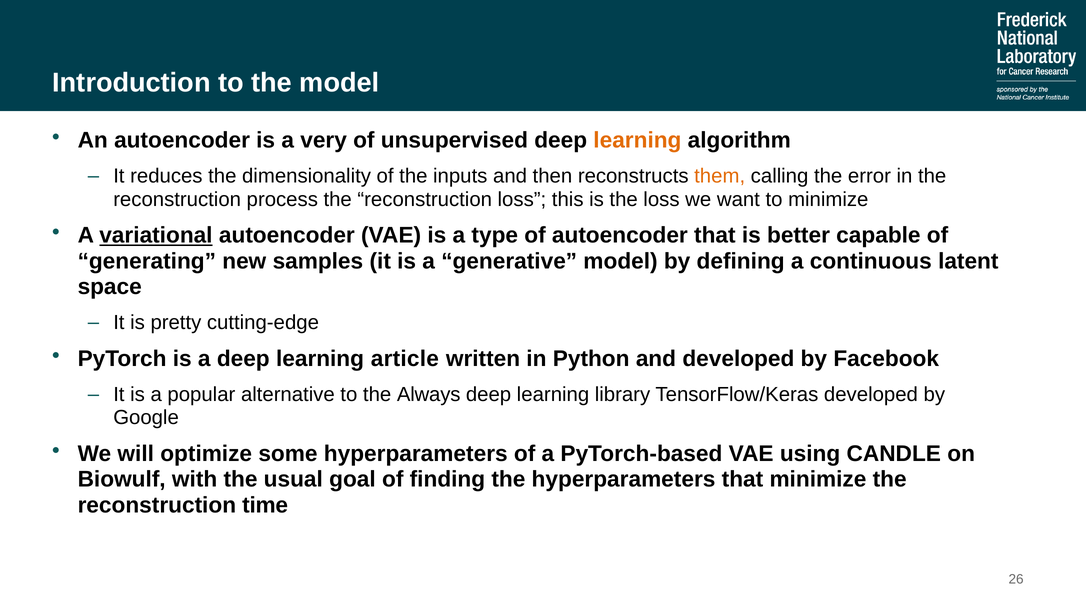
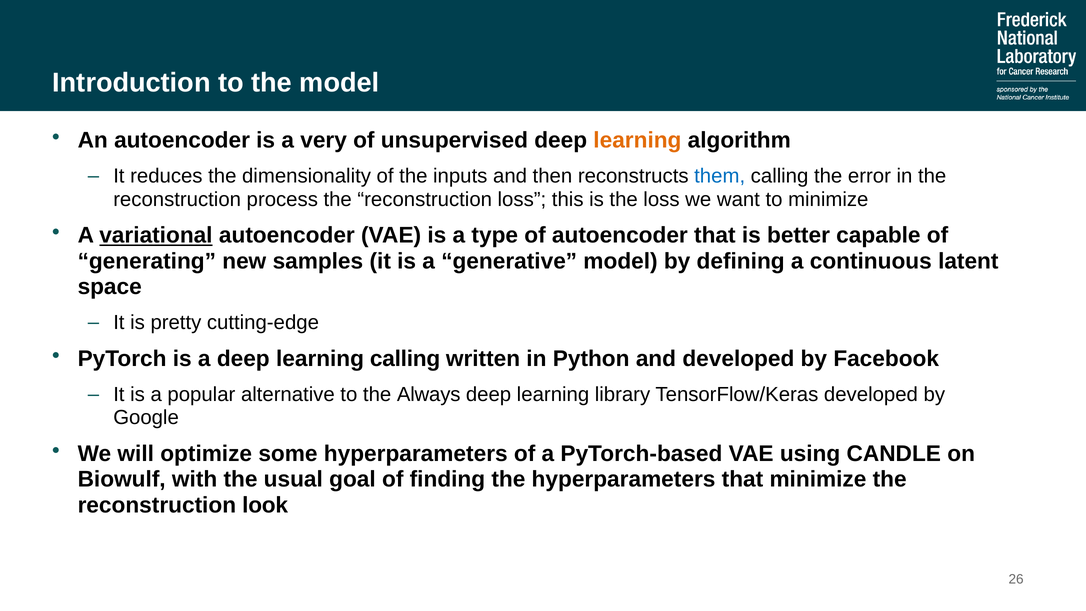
them colour: orange -> blue
learning article: article -> calling
time: time -> look
